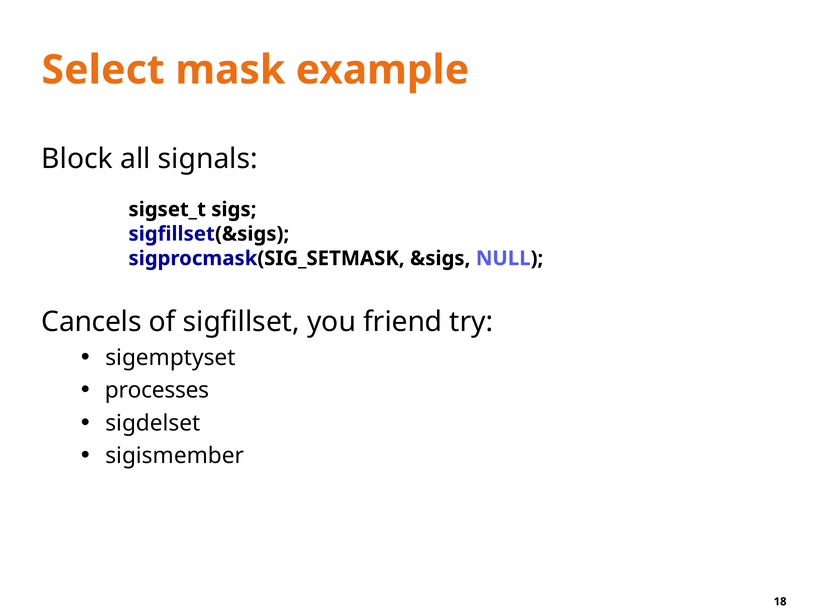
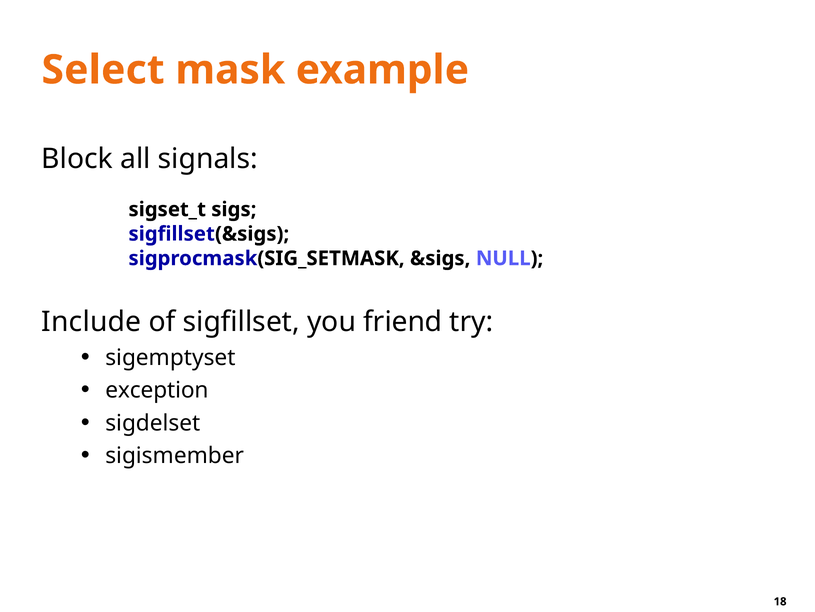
Cancels: Cancels -> Include
processes: processes -> exception
